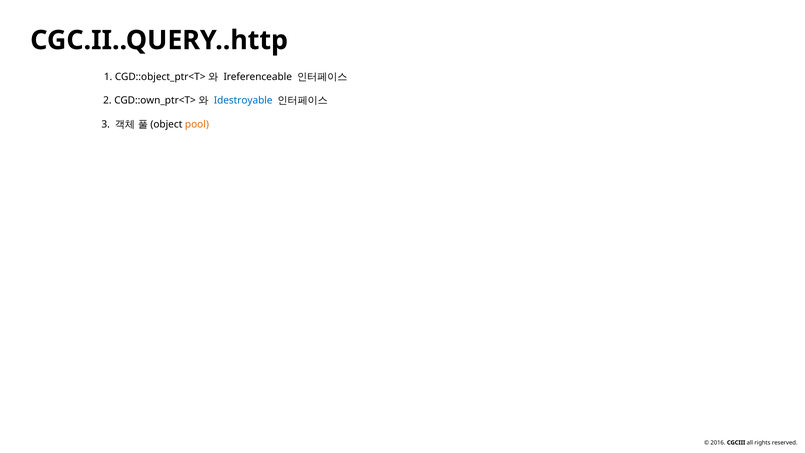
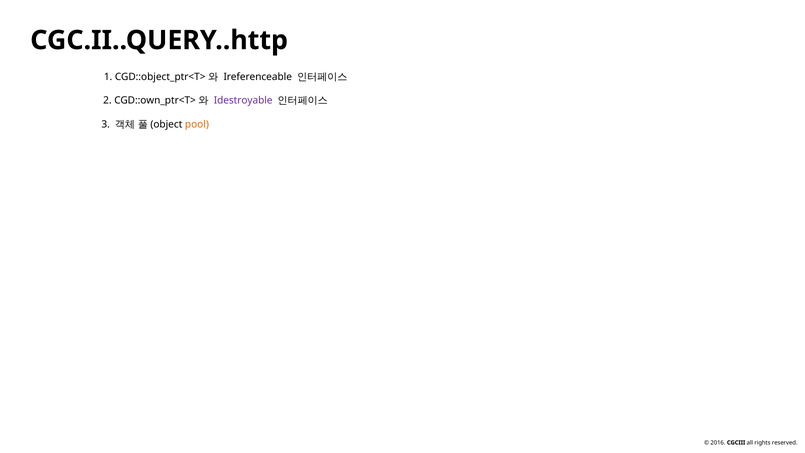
Idestroyable colour: blue -> purple
